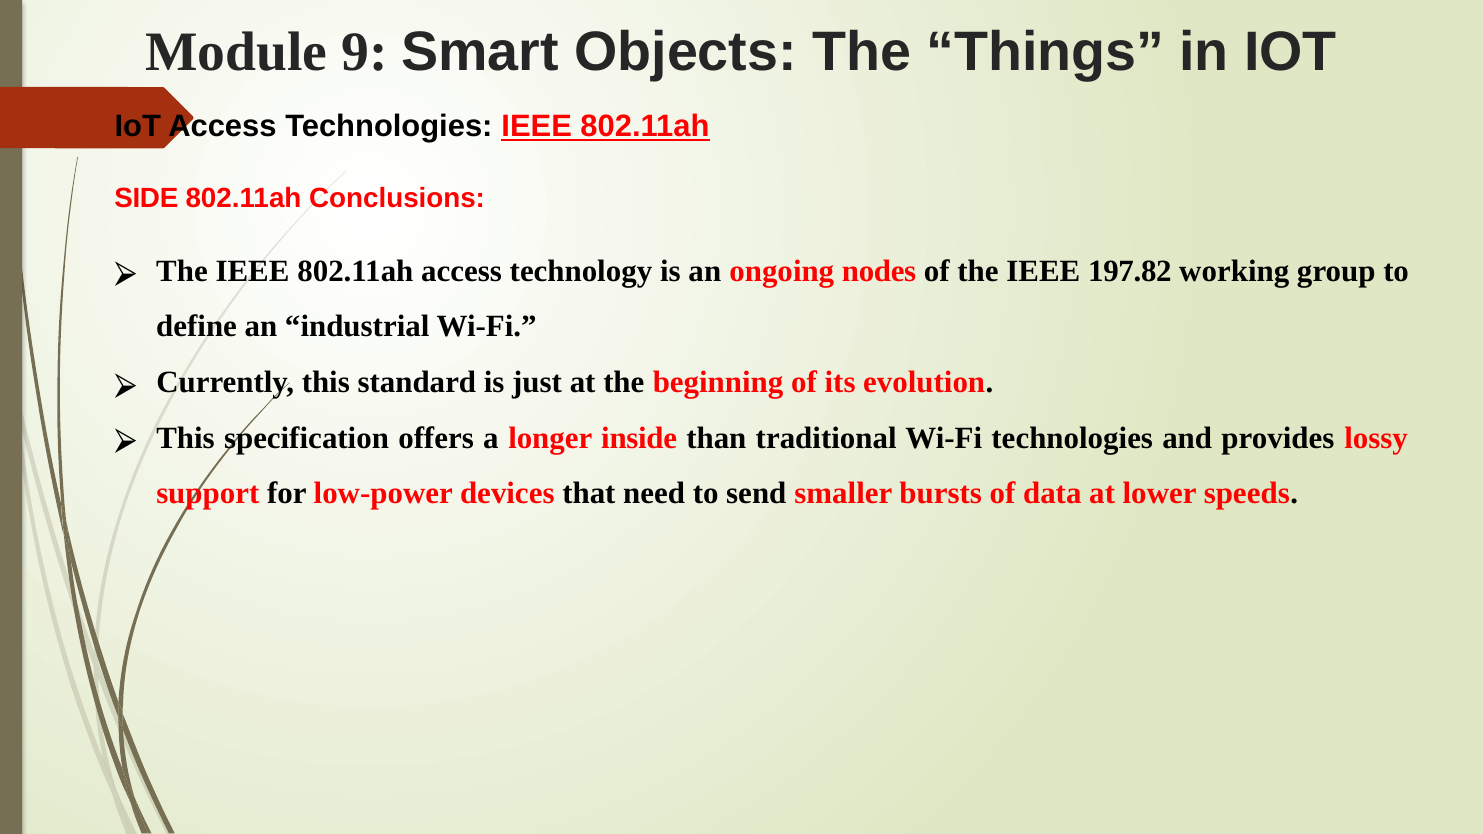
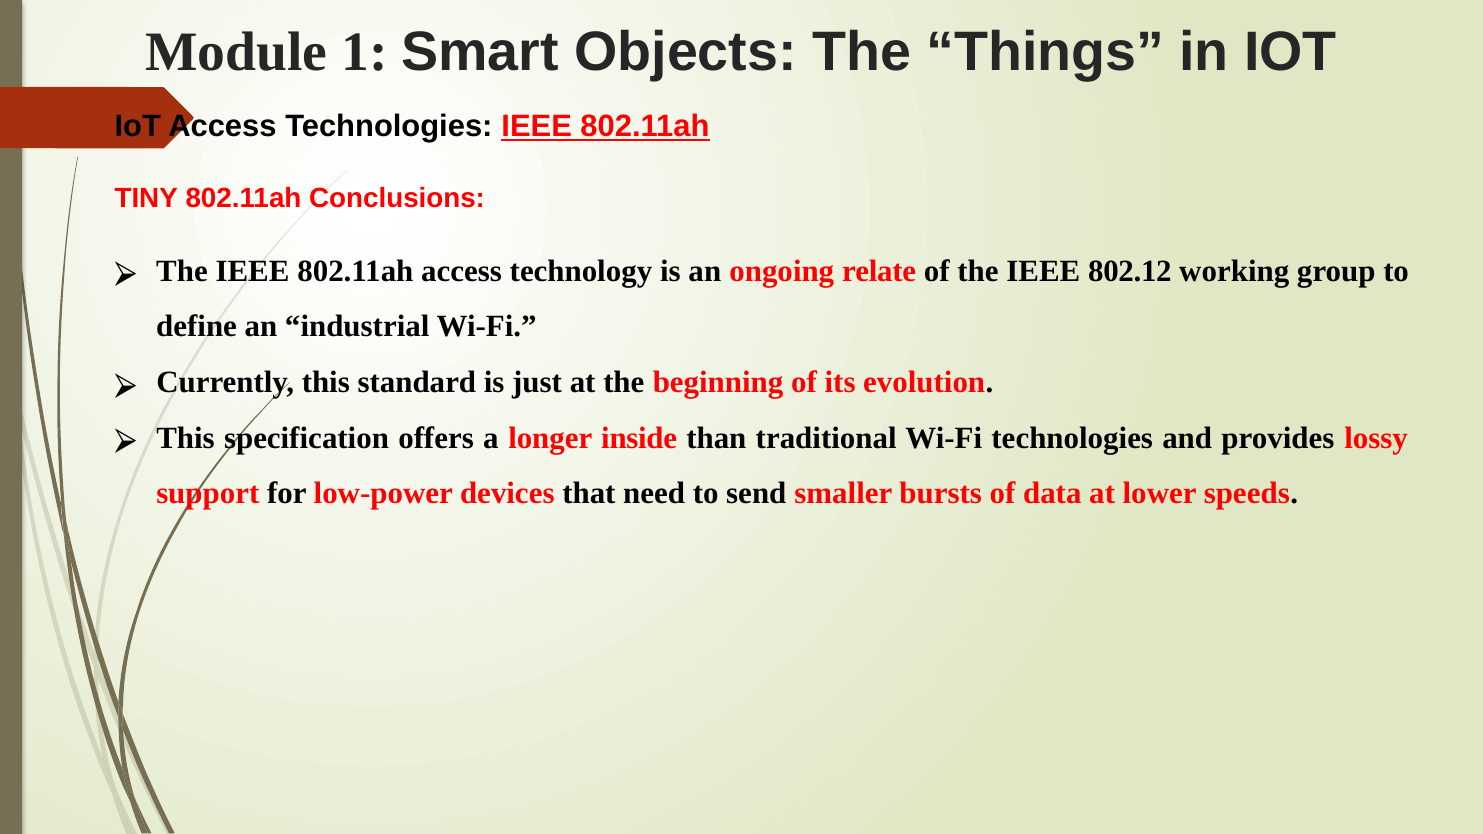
9: 9 -> 1
SIDE: SIDE -> TINY
nodes: nodes -> relate
197.82: 197.82 -> 802.12
